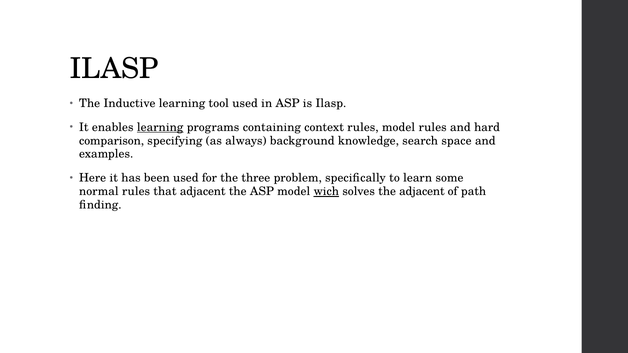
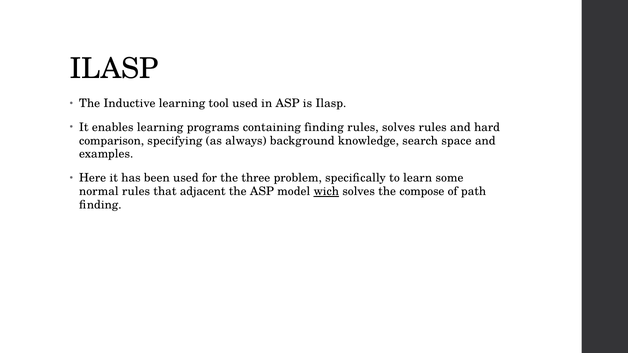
learning at (160, 127) underline: present -> none
containing context: context -> finding
rules model: model -> solves
the adjacent: adjacent -> compose
